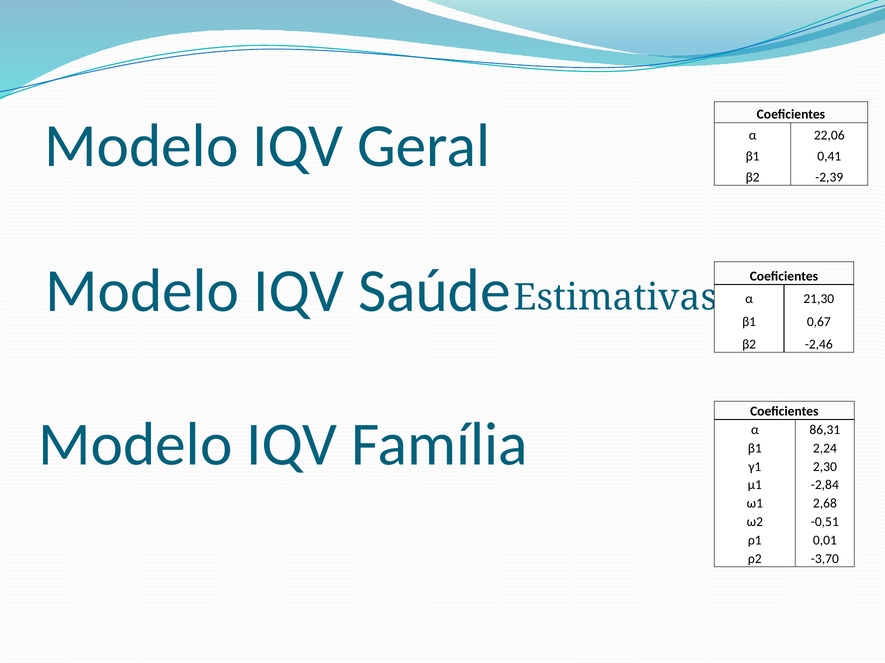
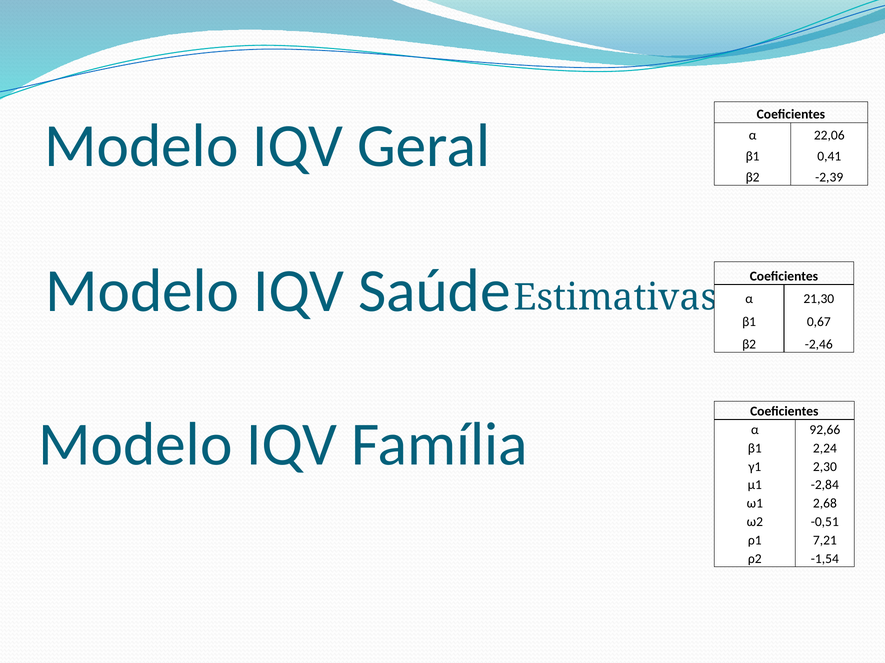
86,31: 86,31 -> 92,66
0,01: 0,01 -> 7,21
-3,70: -3,70 -> -1,54
